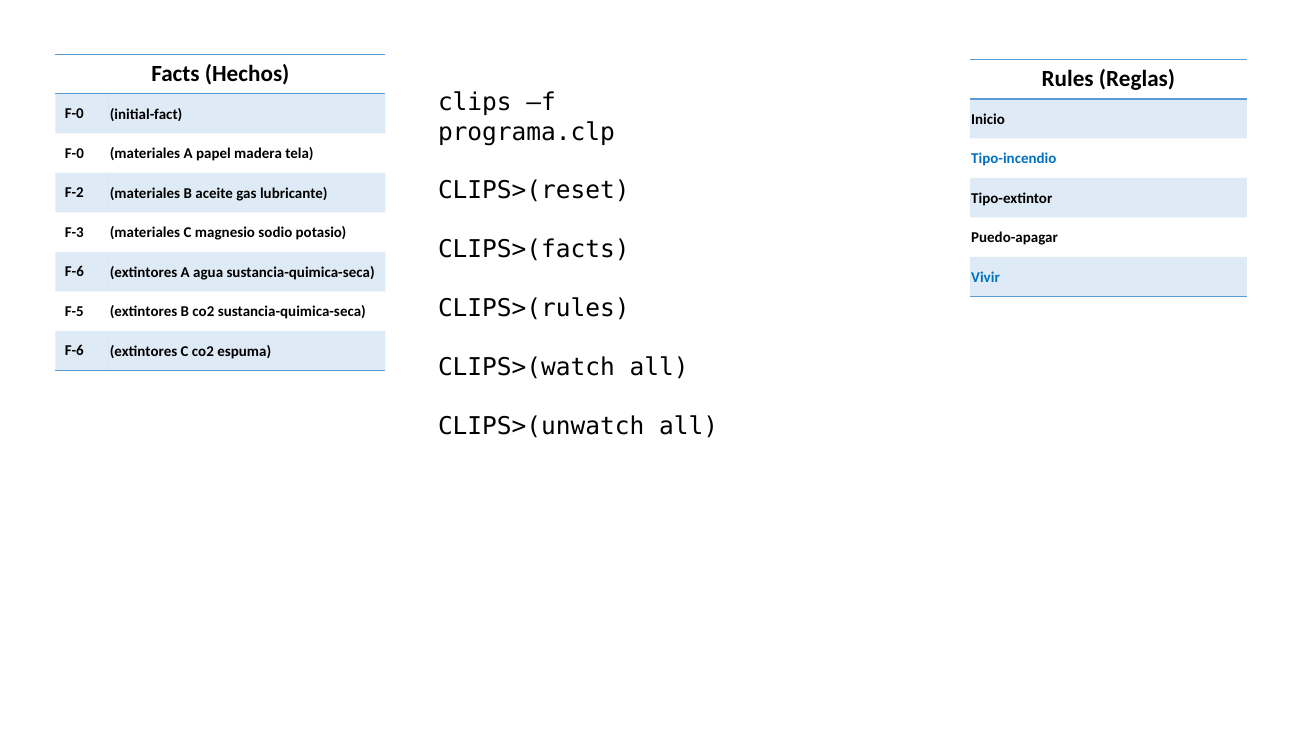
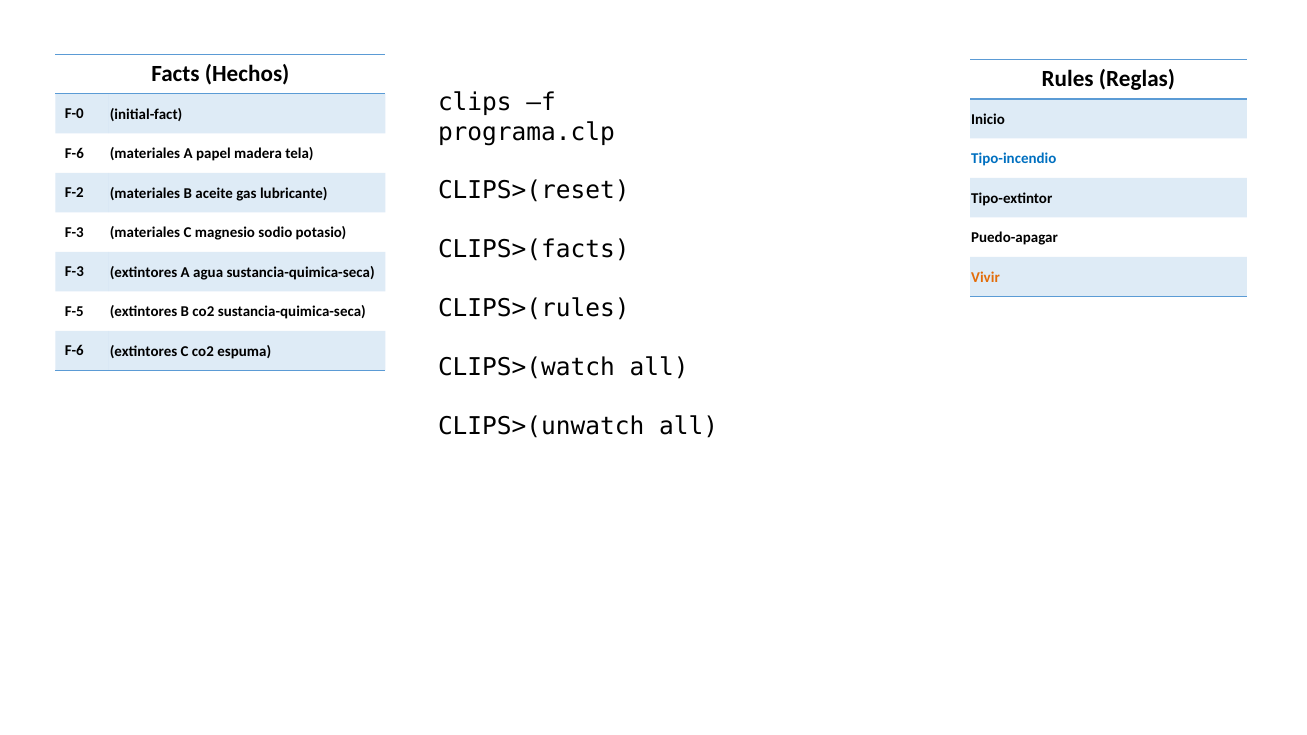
F-0 at (74, 153): F-0 -> F-6
F-6 at (74, 272): F-6 -> F-3
Vivir colour: blue -> orange
